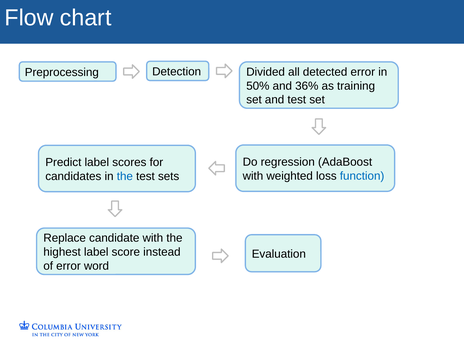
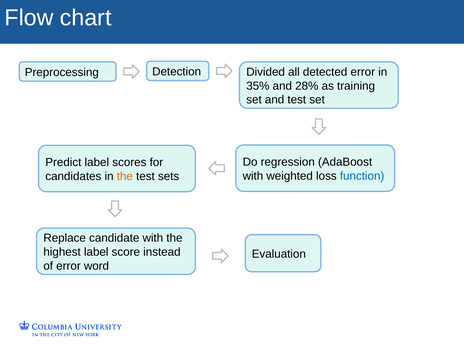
50%: 50% -> 35%
36%: 36% -> 28%
the at (125, 176) colour: blue -> orange
